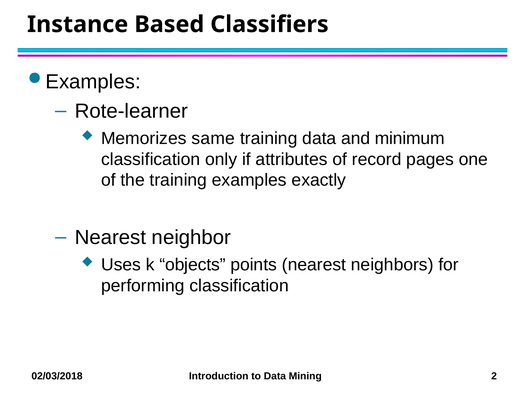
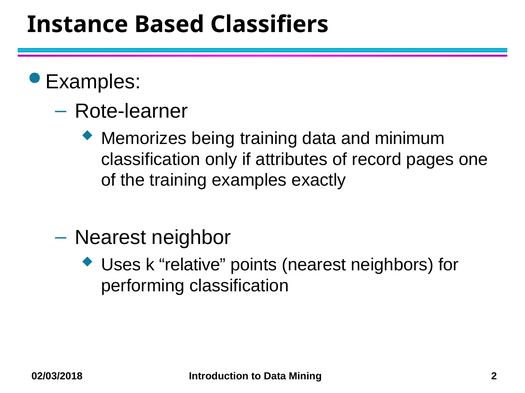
same: same -> being
objects: objects -> relative
